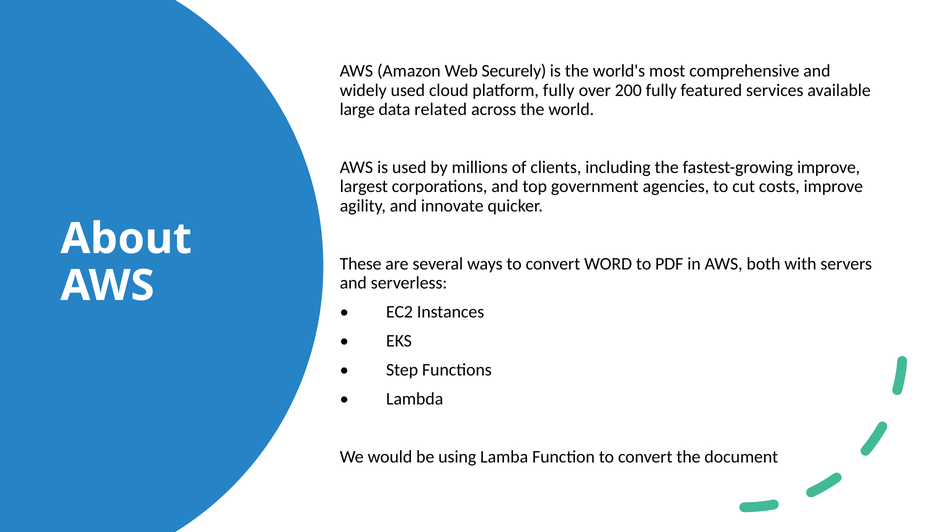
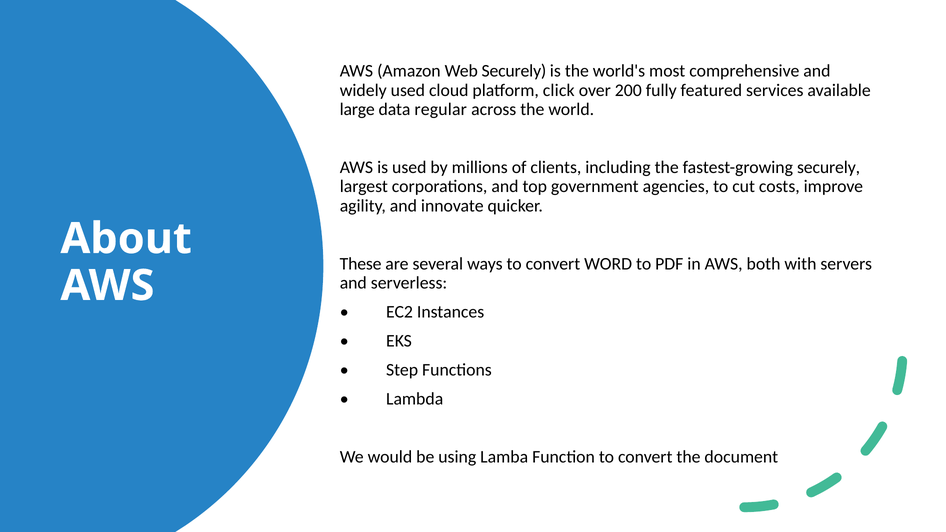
platform fully: fully -> click
related: related -> regular
fastest-growing improve: improve -> securely
